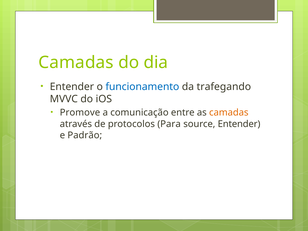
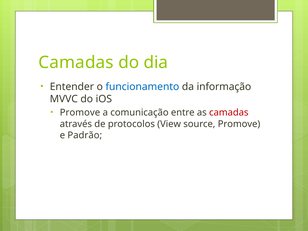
trafegando: trafegando -> informação
camadas at (229, 113) colour: orange -> red
Para: Para -> View
source Entender: Entender -> Promove
